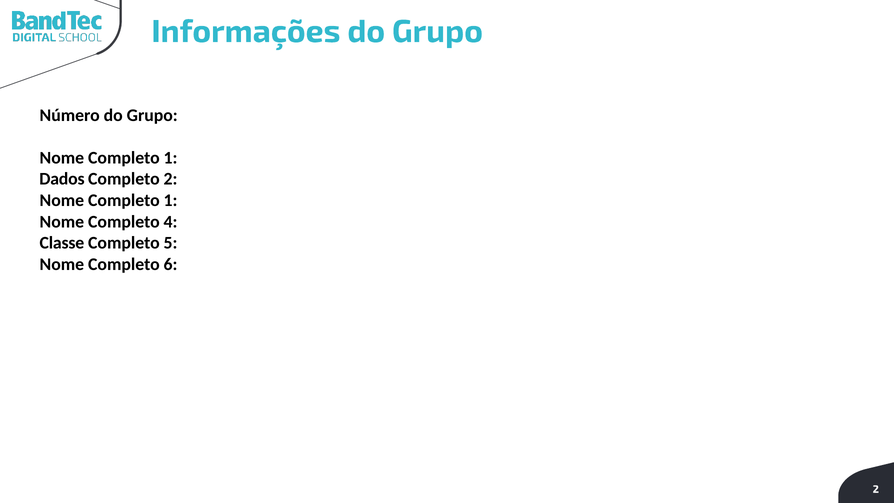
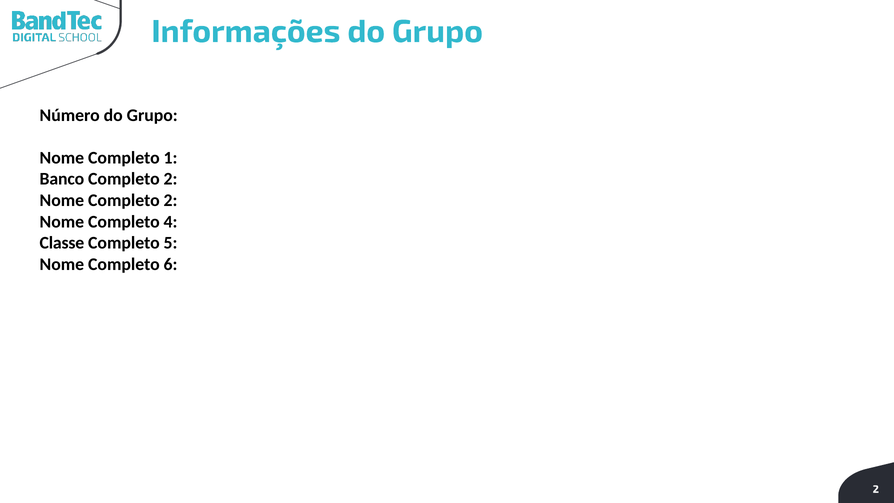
Dados: Dados -> Banco
1 at (171, 200): 1 -> 2
